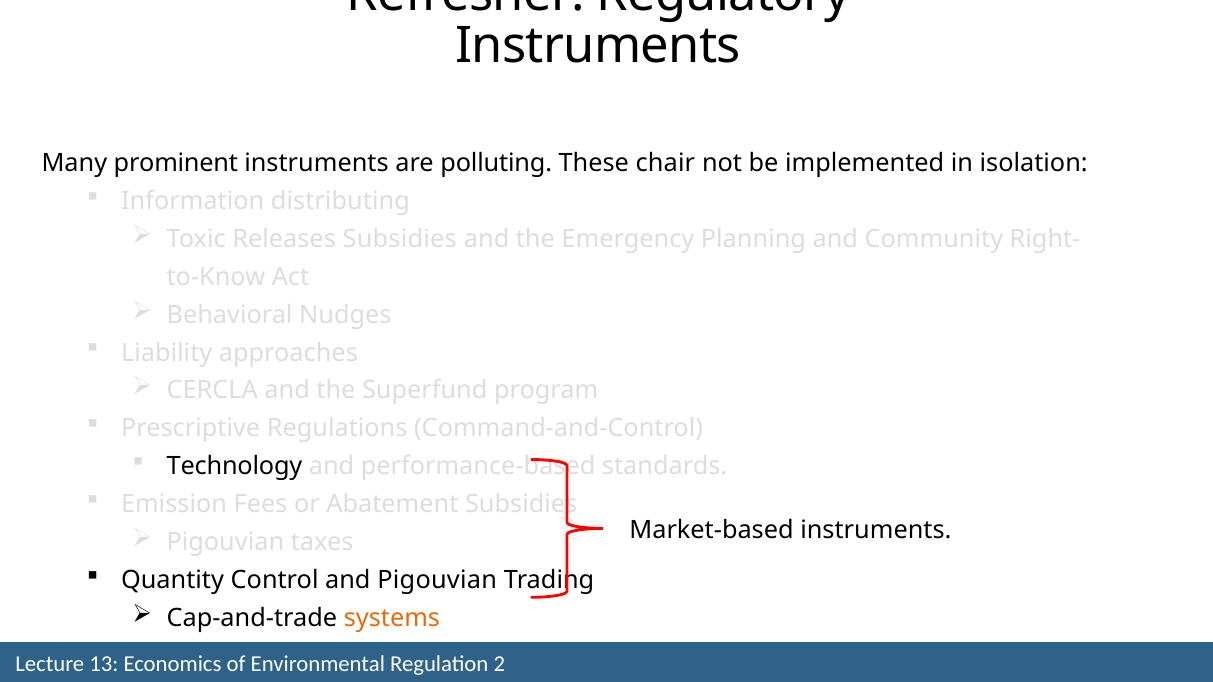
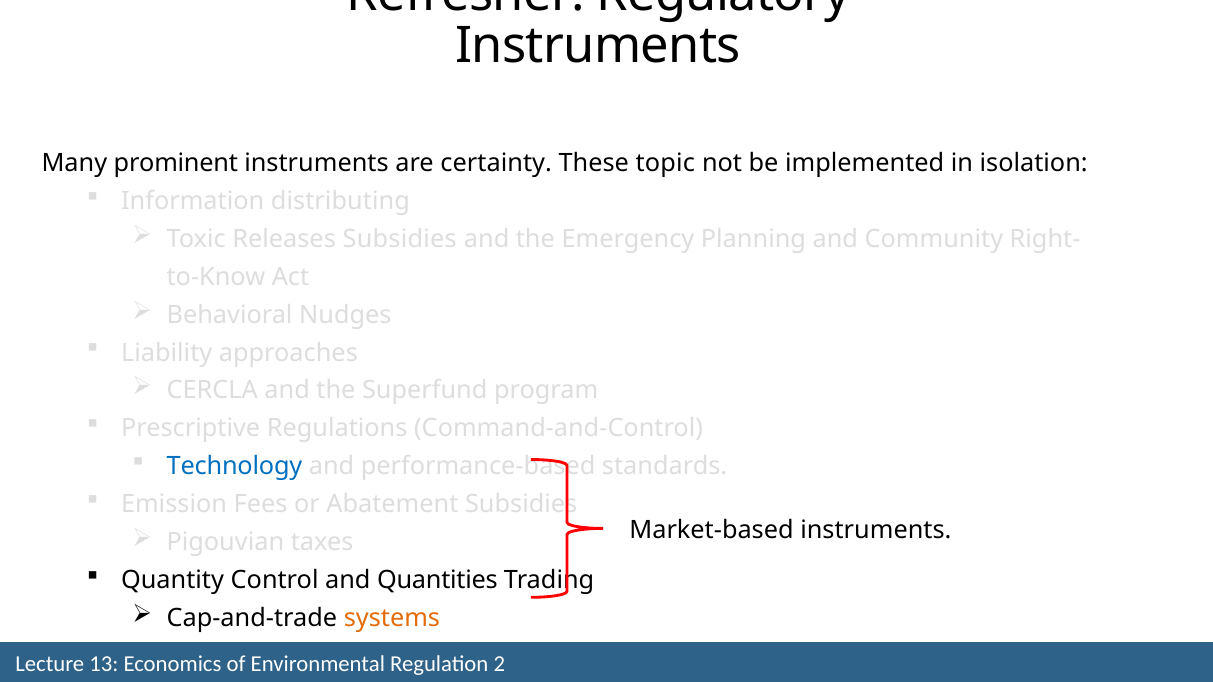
polluting: polluting -> certainty
chair: chair -> topic
Technology colour: black -> blue
and Pigouvian: Pigouvian -> Quantities
